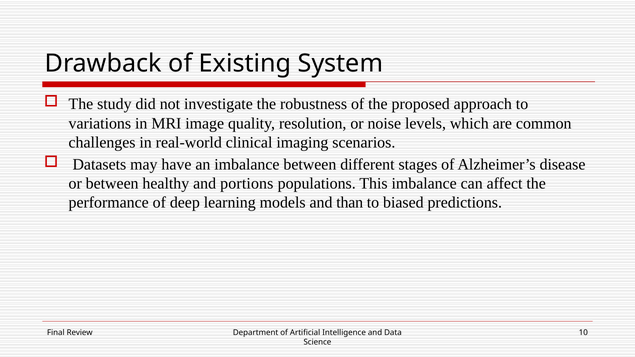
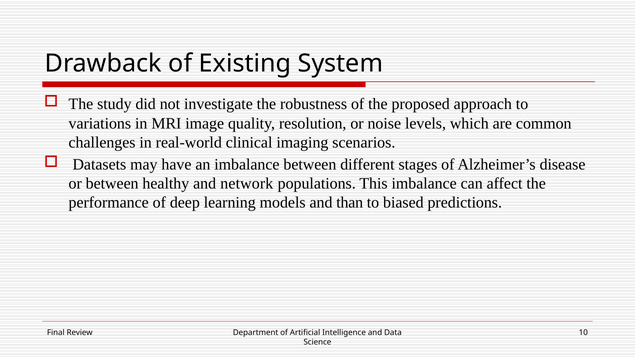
portions: portions -> network
